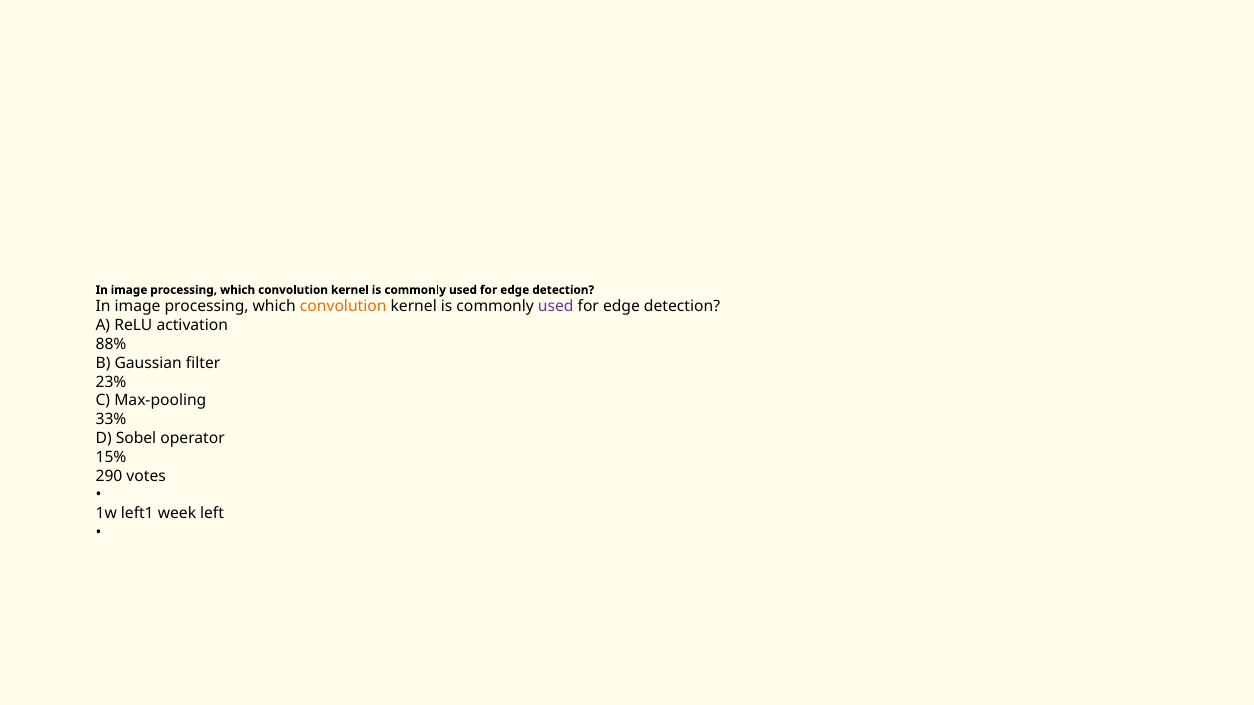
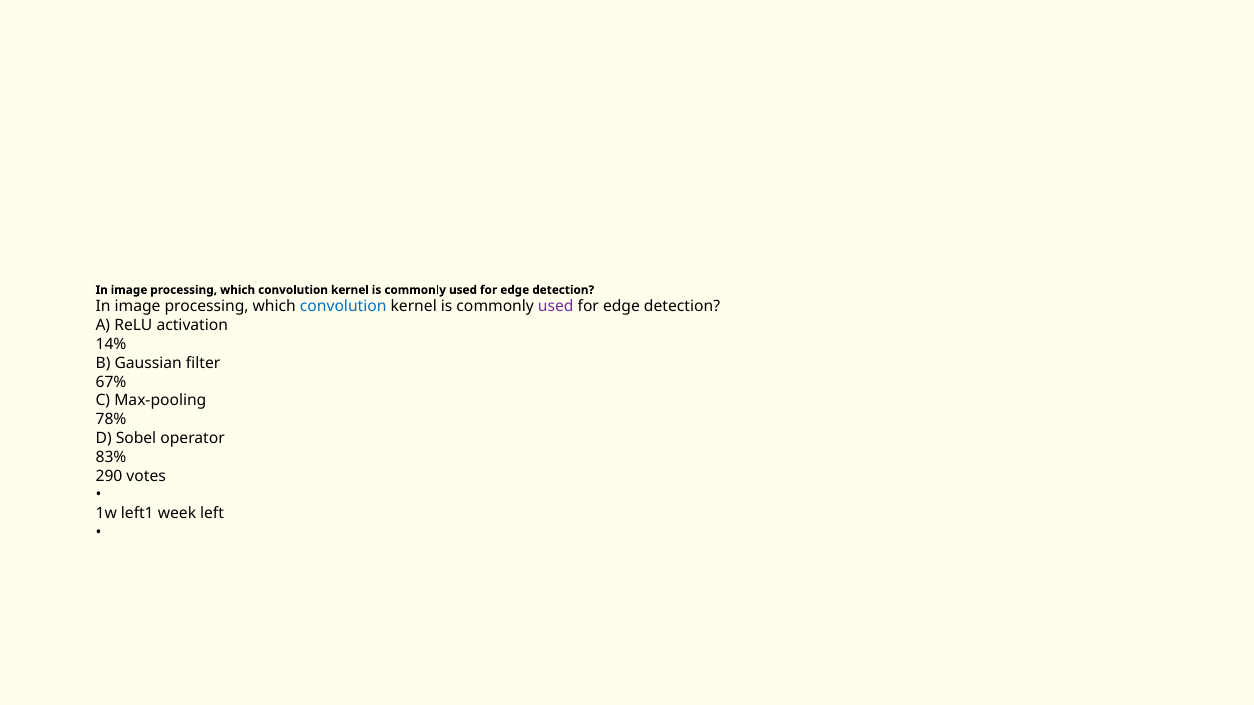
convolution at (343, 307) colour: orange -> blue
88%: 88% -> 14%
23%: 23% -> 67%
33%: 33% -> 78%
15%: 15% -> 83%
